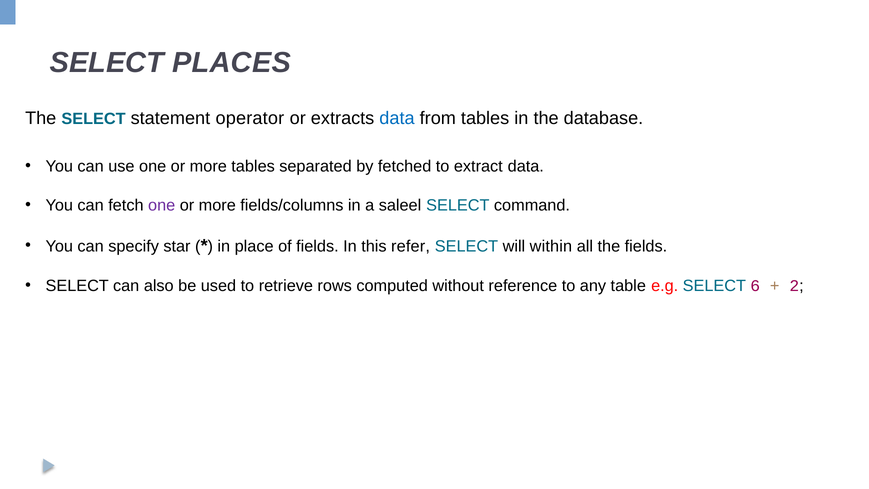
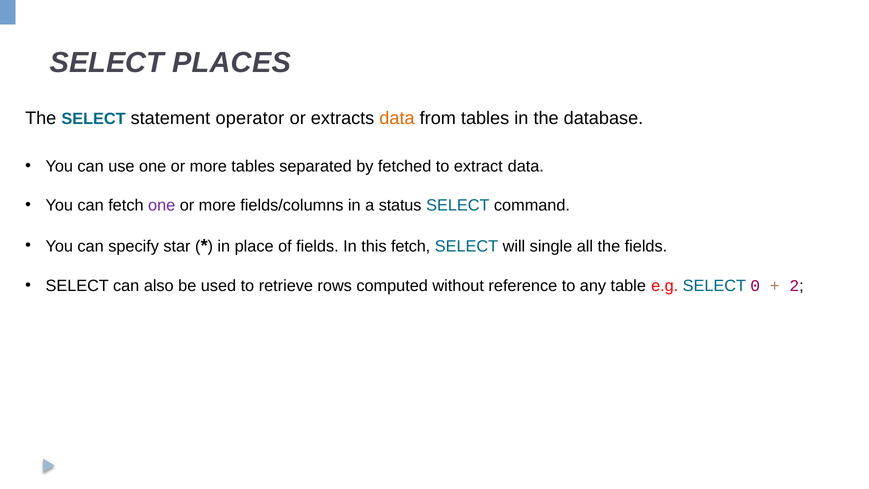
data at (397, 118) colour: blue -> orange
saleel: saleel -> status
this refer: refer -> fetch
within: within -> single
6: 6 -> 0
